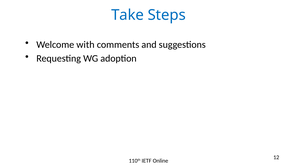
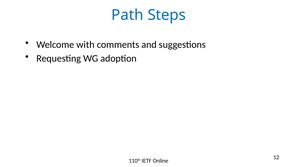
Take: Take -> Path
